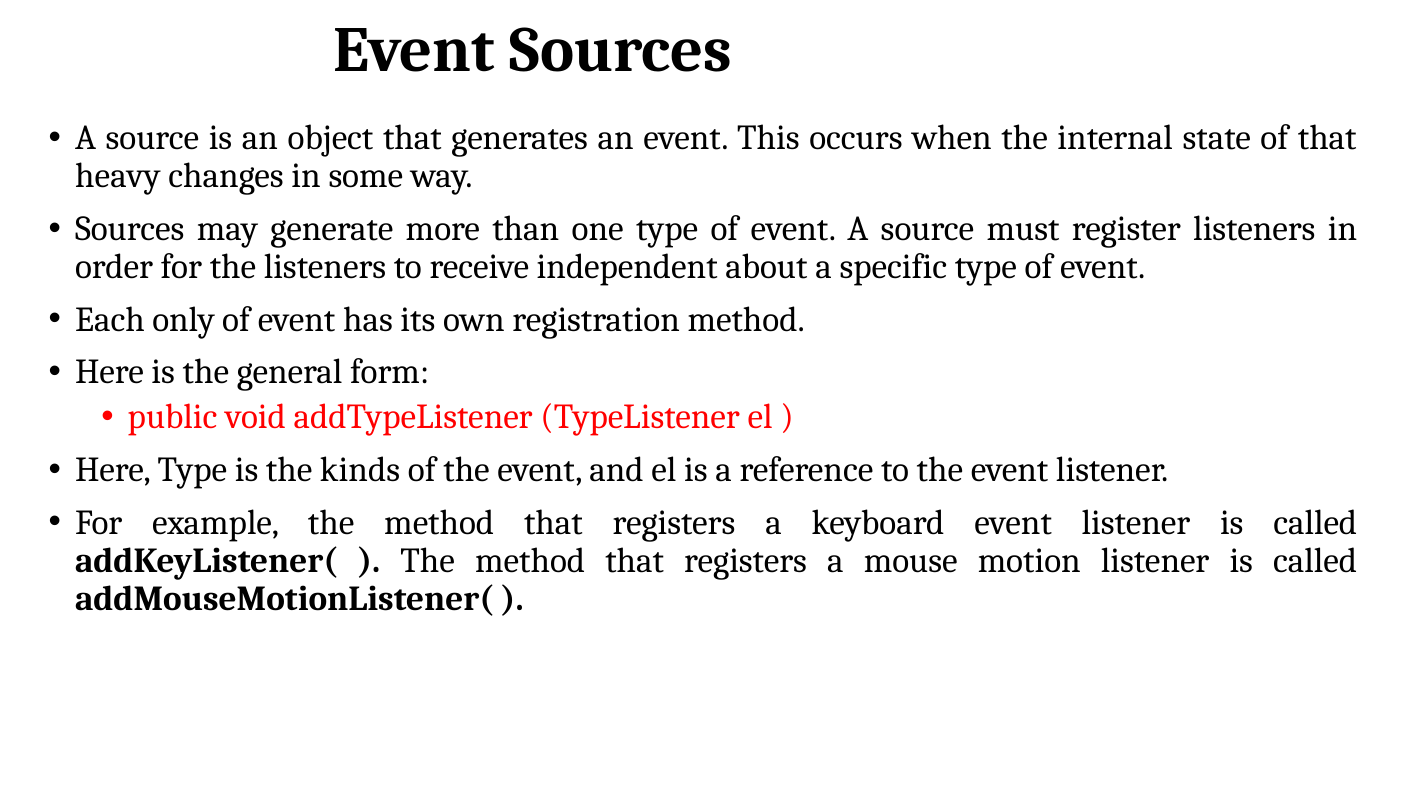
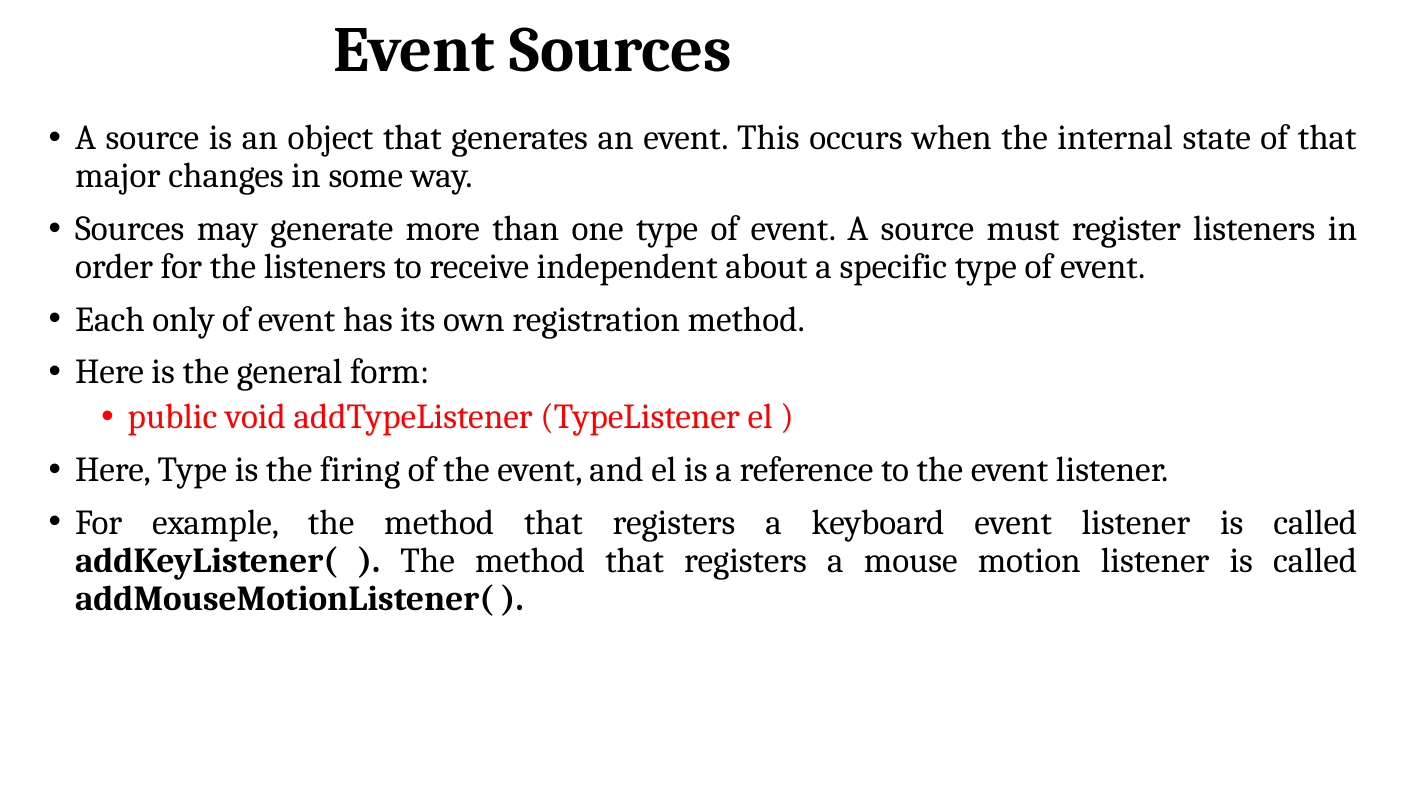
heavy: heavy -> major
kinds: kinds -> firing
